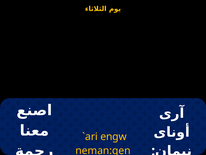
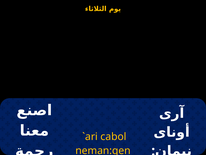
engw: engw -> cabol
